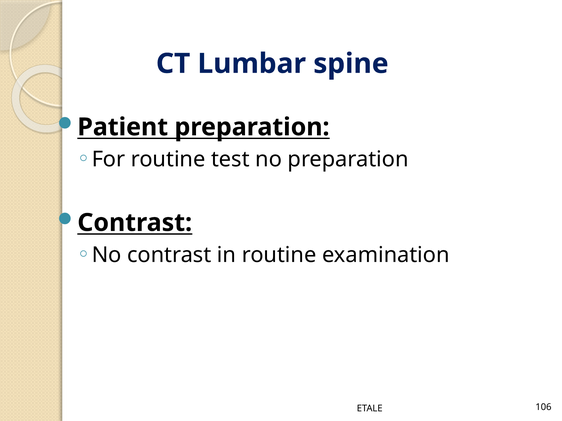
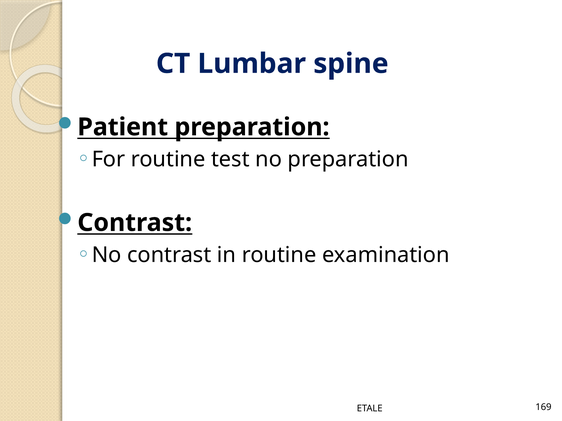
106: 106 -> 169
